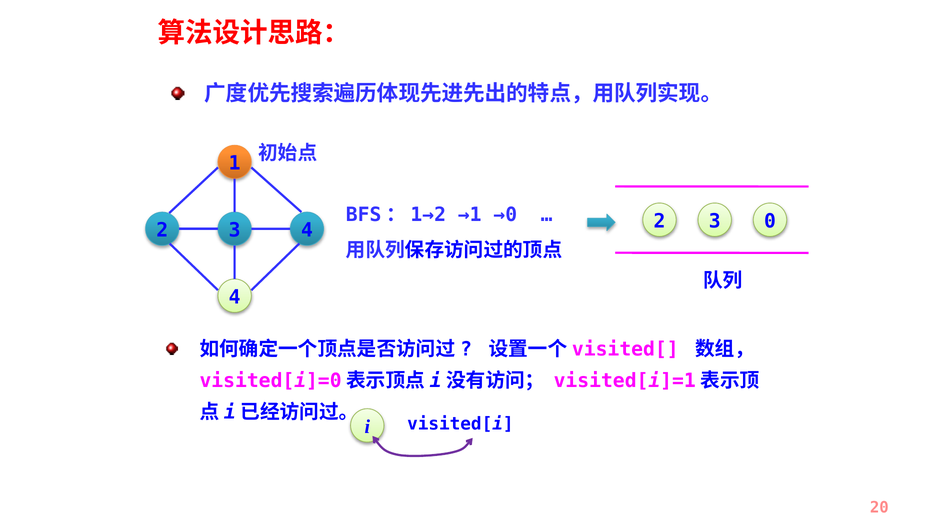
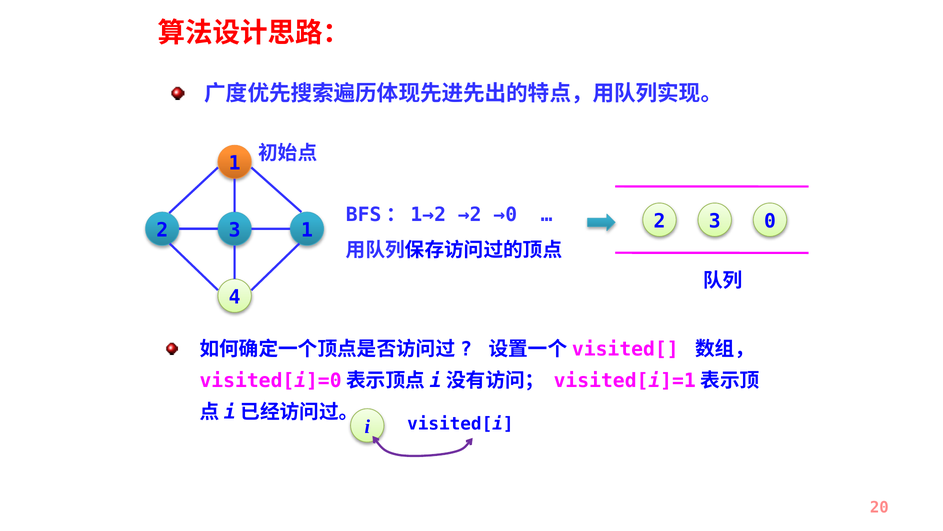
→1: →1 -> →2
2 4: 4 -> 1
